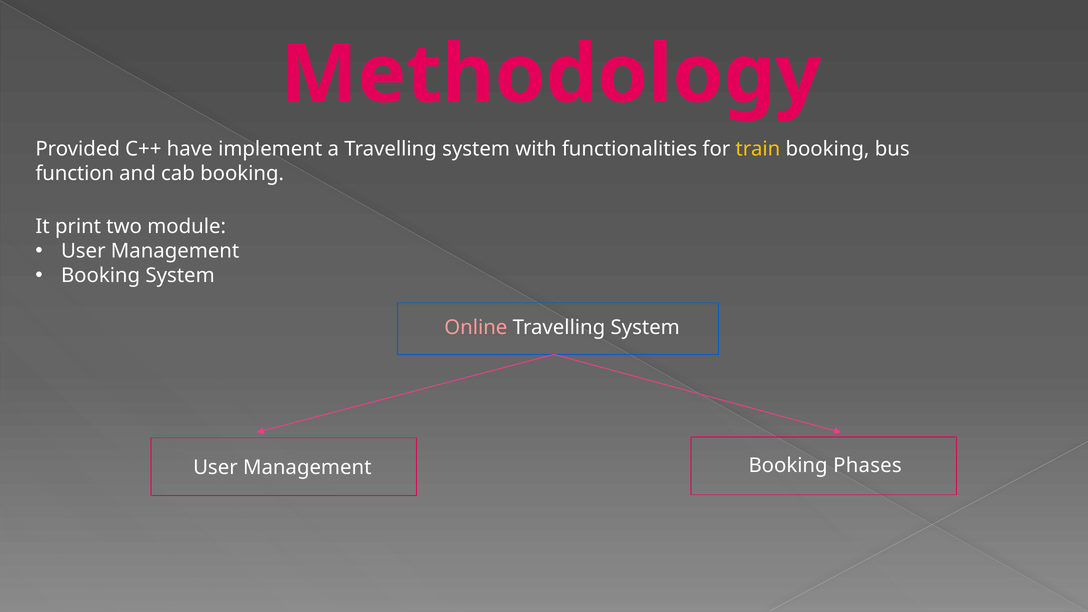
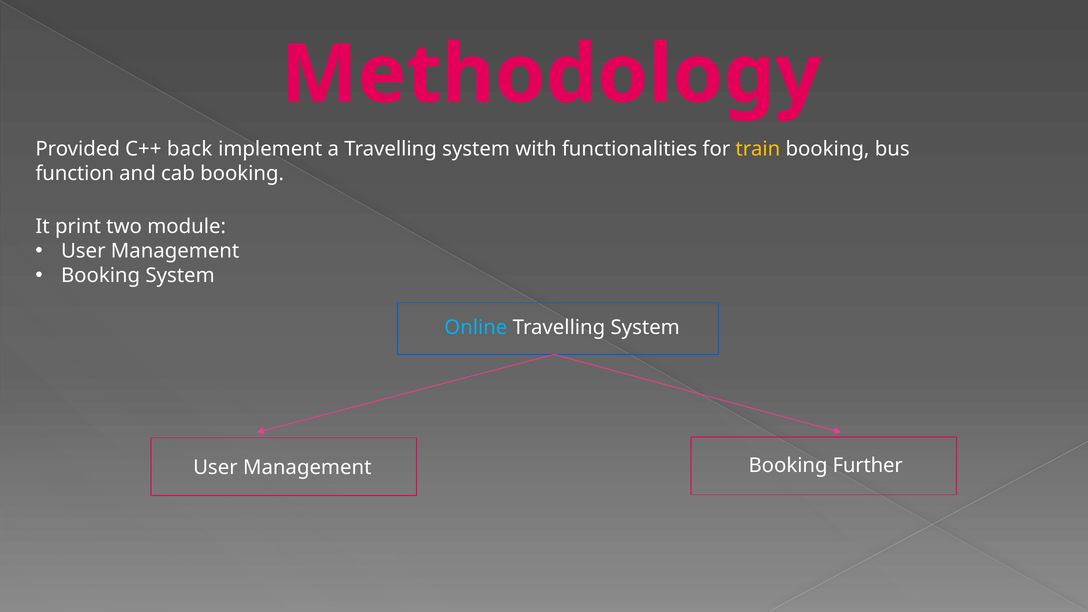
have: have -> back
Online colour: pink -> light blue
Phases: Phases -> Further
